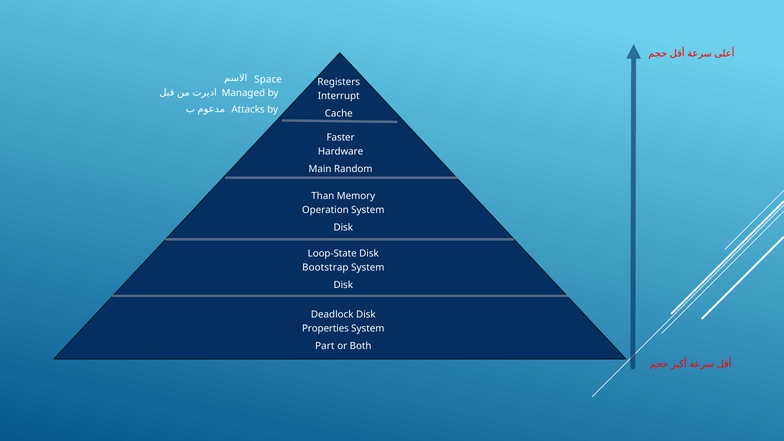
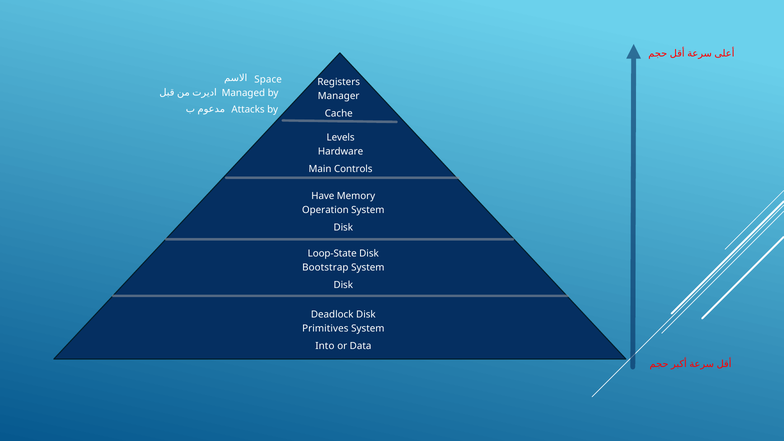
Interrupt: Interrupt -> Manager
Faster: Faster -> Levels
Random: Random -> Controls
Than: Than -> Have
Properties: Properties -> Primitives
Part: Part -> Into
Both: Both -> Data
